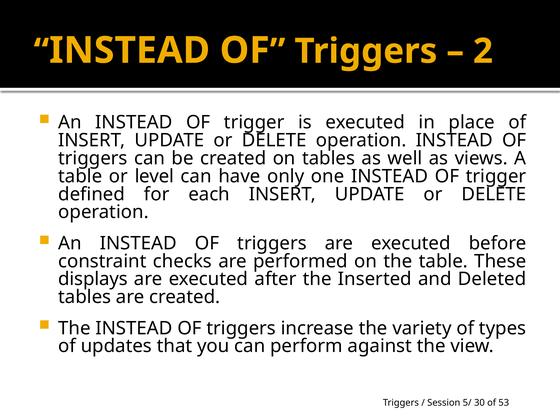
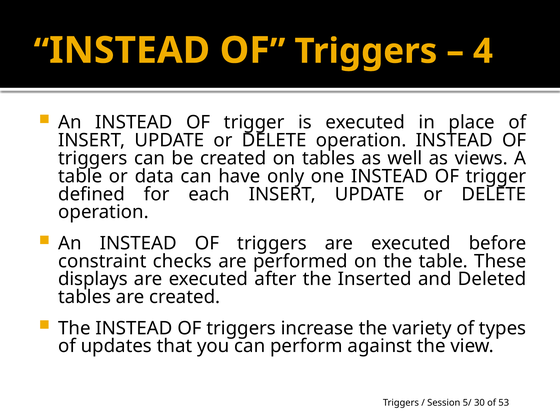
2: 2 -> 4
level: level -> data
